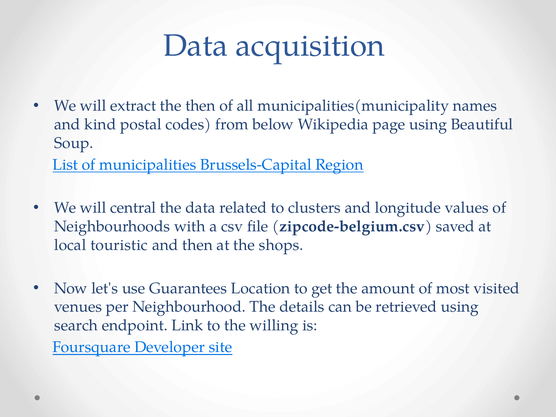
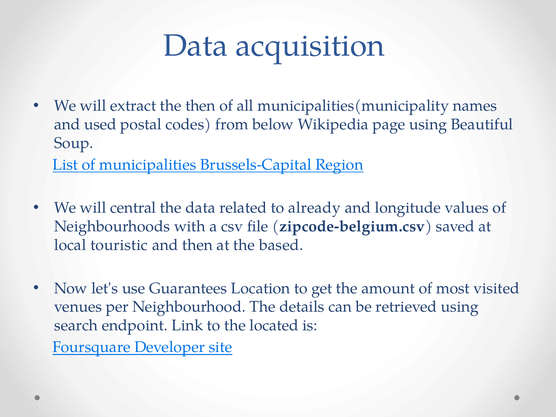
kind: kind -> used
clusters: clusters -> already
shops: shops -> based
willing: willing -> located
